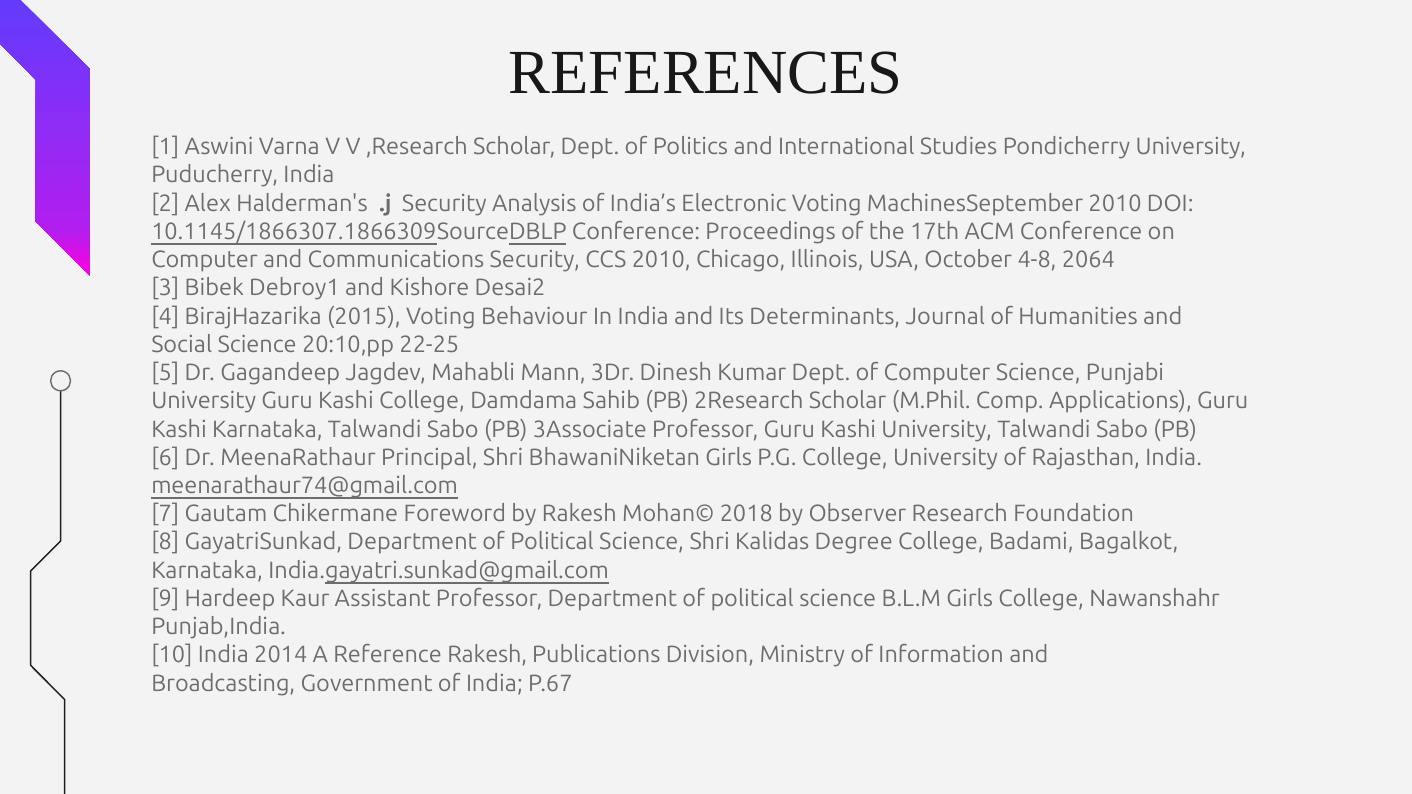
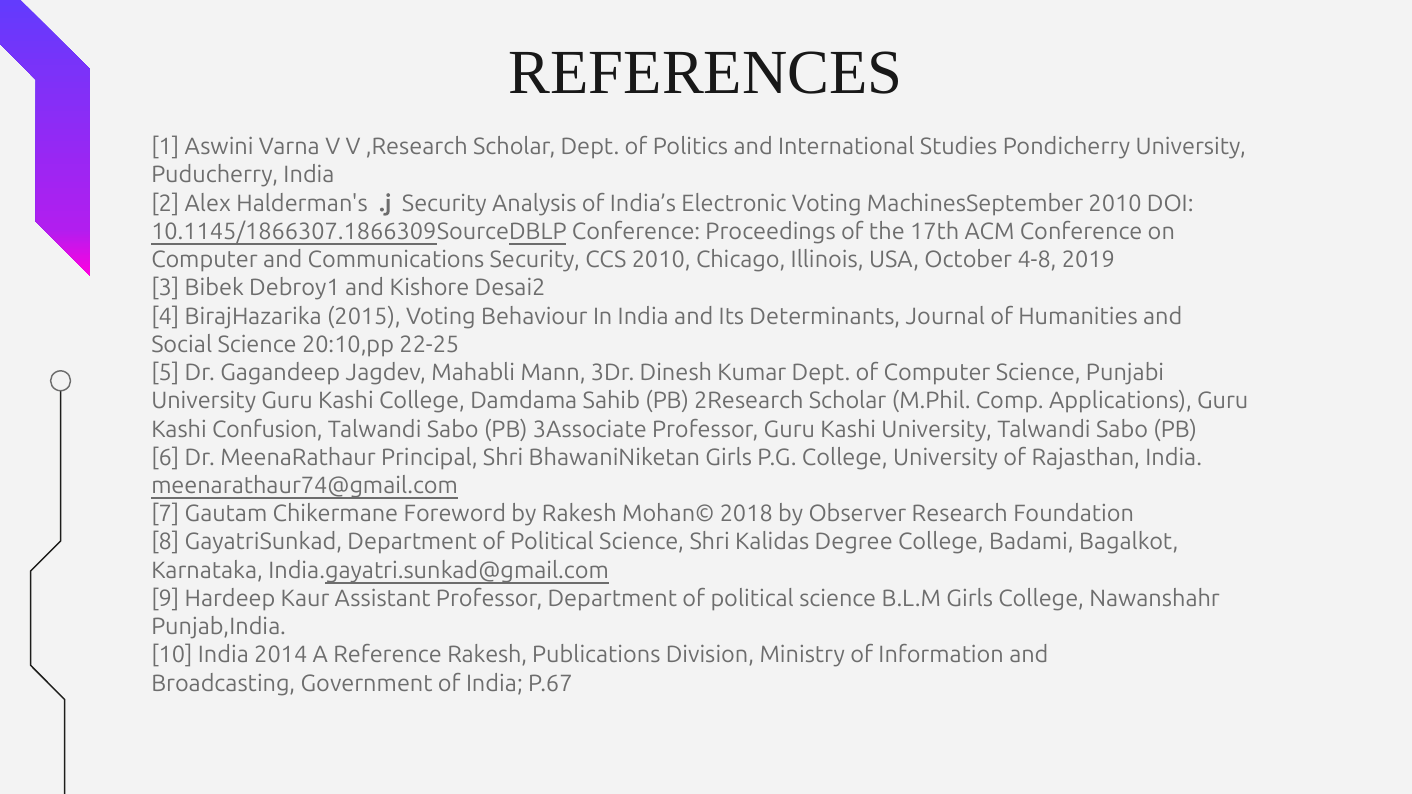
2064: 2064 -> 2019
Kashi Karnataka: Karnataka -> Confusion
